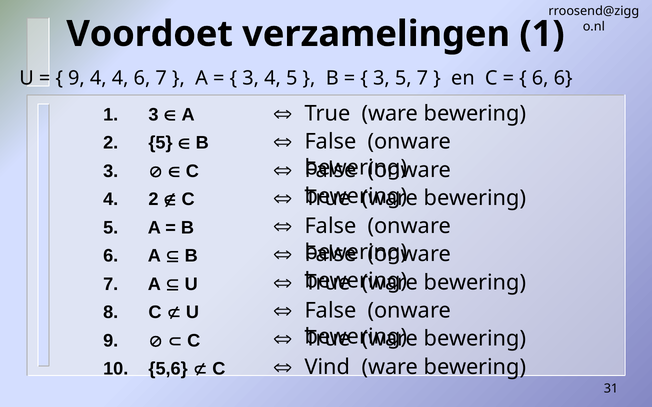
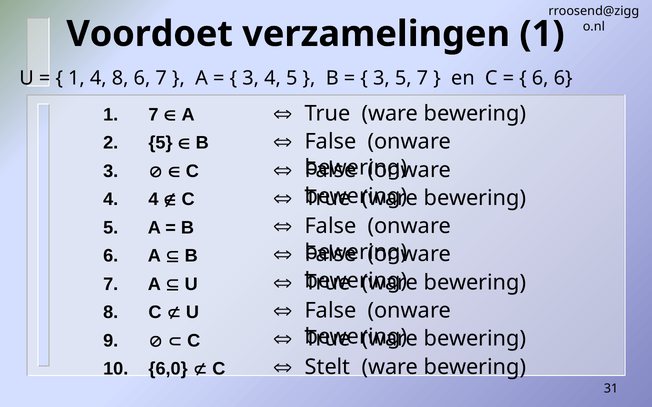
9 at (76, 78): 9 -> 1
4 4: 4 -> 8
1 3: 3 -> 7
4 2: 2 -> 4
5,6: 5,6 -> 6,0
Vind: Vind -> Stelt
